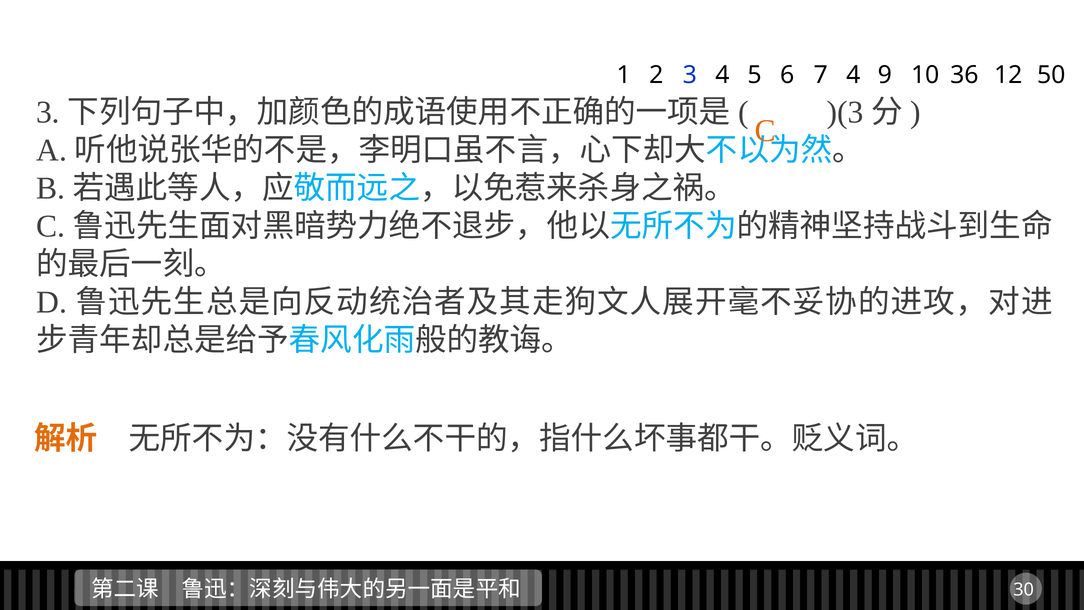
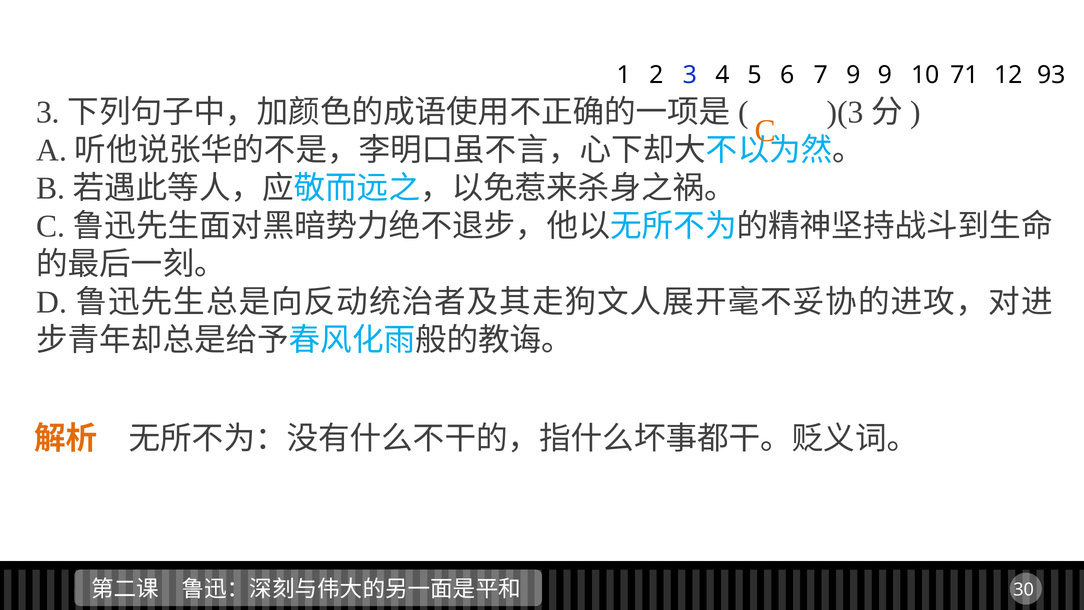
7 4: 4 -> 9
36: 36 -> 71
50: 50 -> 93
